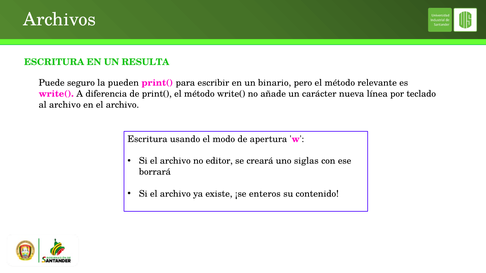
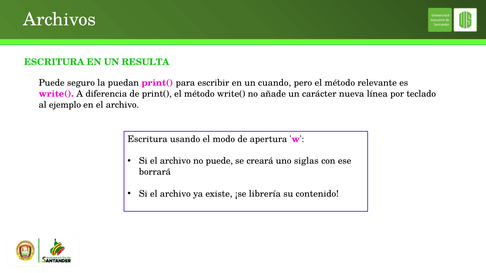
pueden: pueden -> puedan
binario: binario -> cuando
al archivo: archivo -> ejemplo
no editor: editor -> puede
enteros: enteros -> librería
